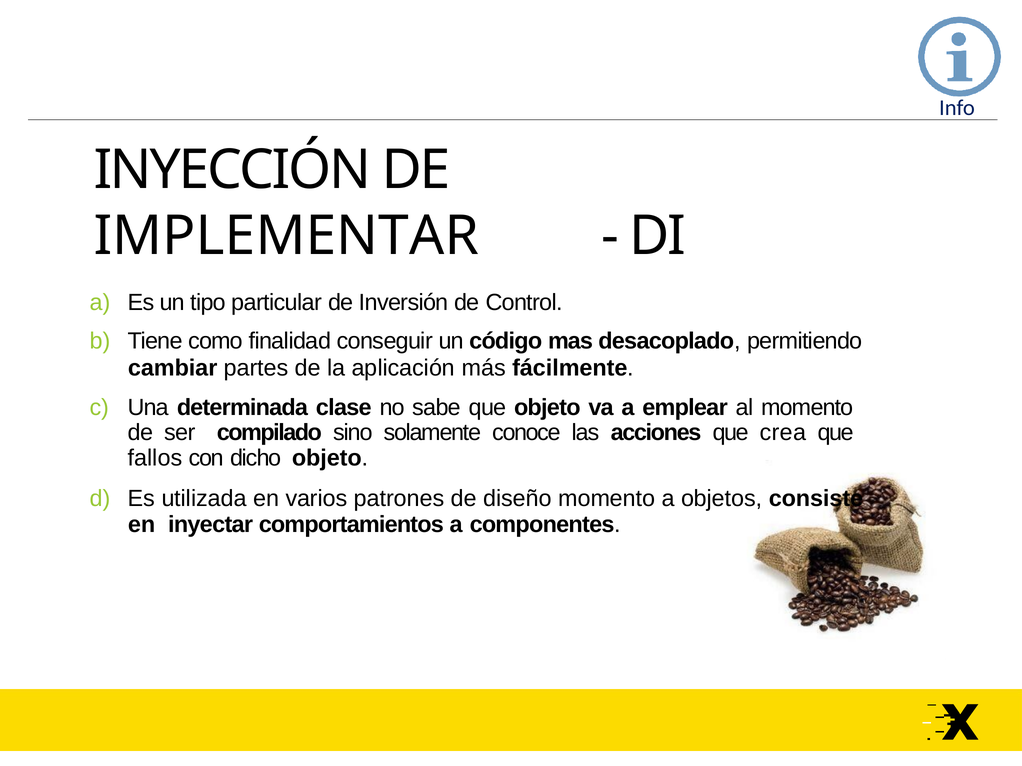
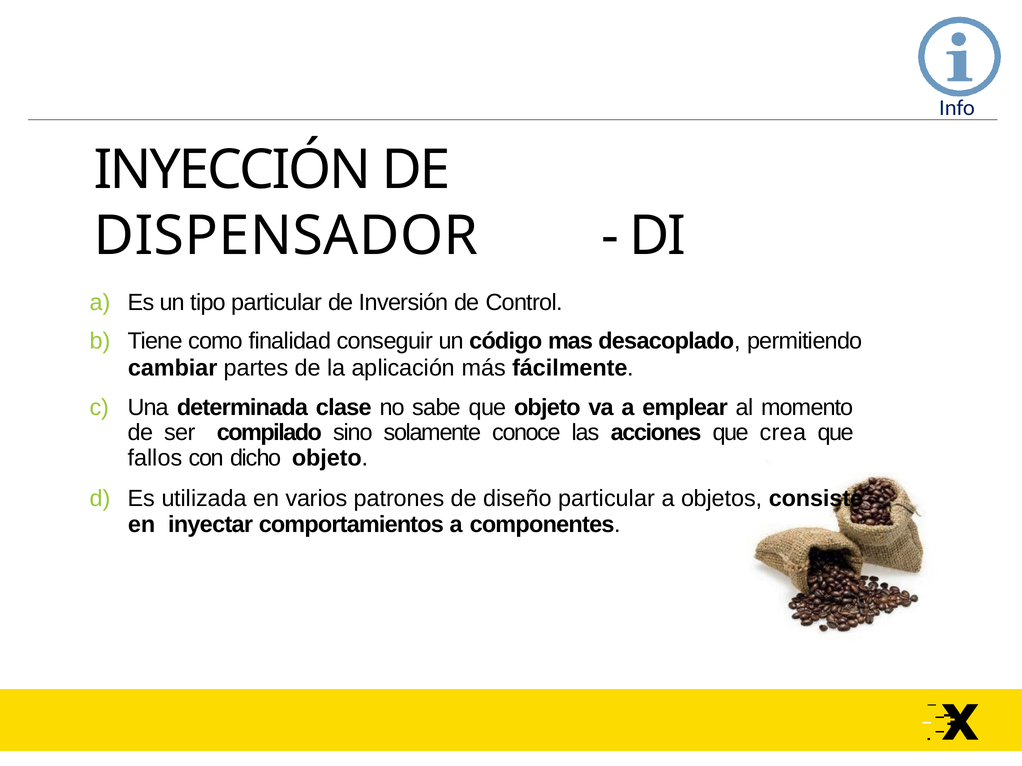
IMPLEMENTAR: IMPLEMENTAR -> DISPENSADOR
diseño momento: momento -> particular
